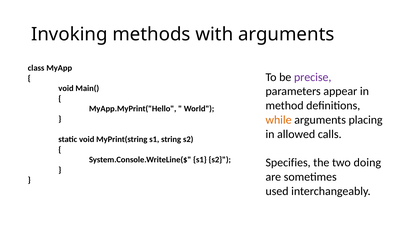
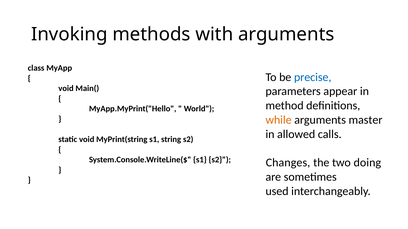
precise colour: purple -> blue
placing: placing -> master
Specifies: Specifies -> Changes
